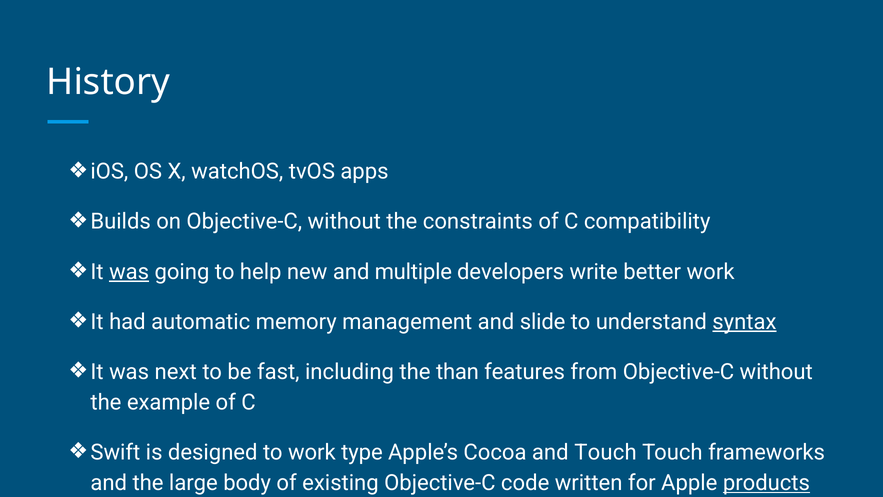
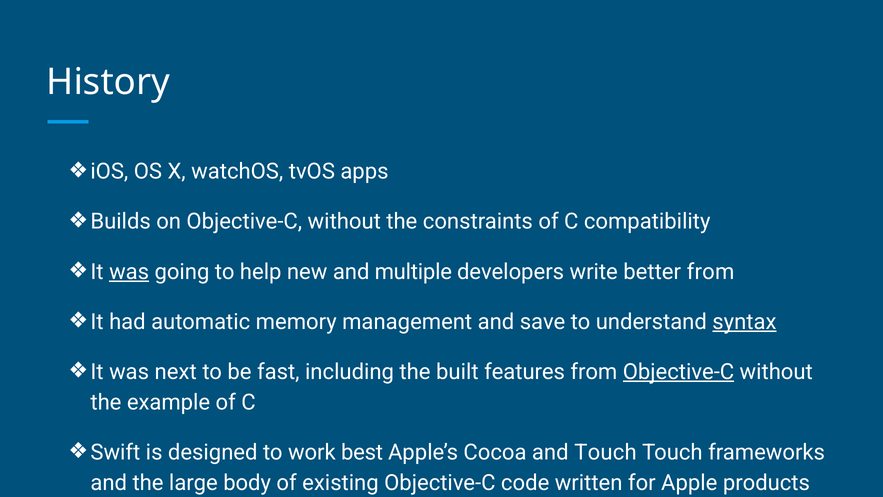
better work: work -> from
slide: slide -> save
than: than -> built
Objective-C at (679, 372) underline: none -> present
type: type -> best
products underline: present -> none
